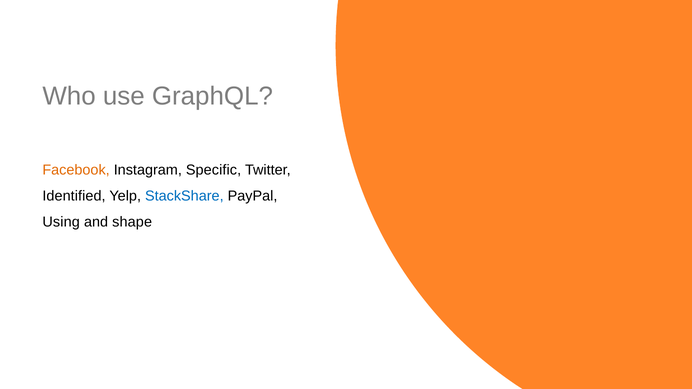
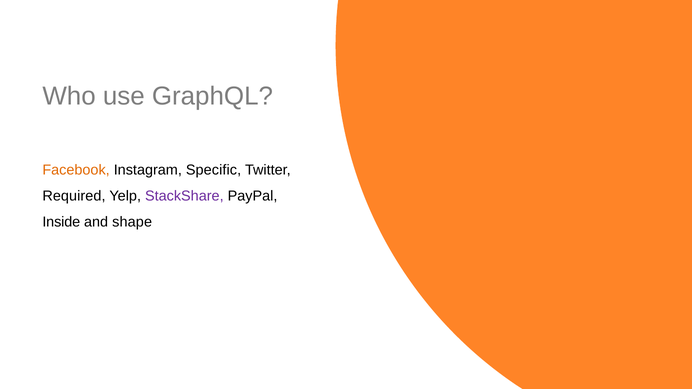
Identified: Identified -> Required
StackShare colour: blue -> purple
Using: Using -> Inside
